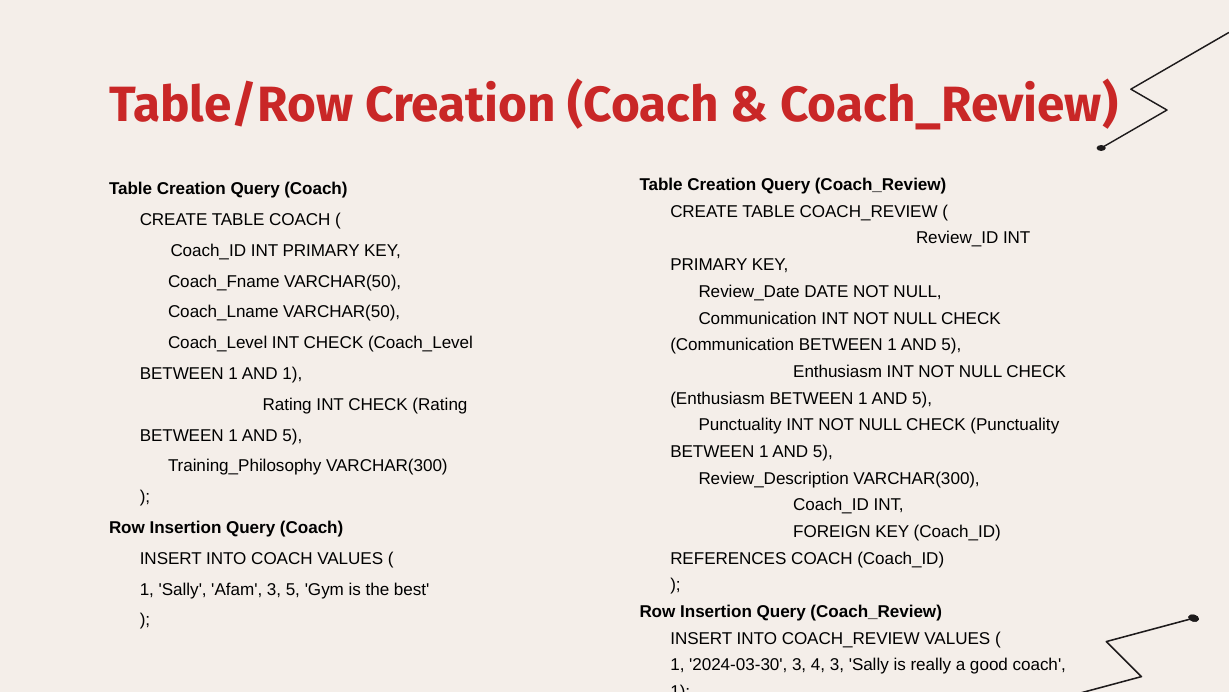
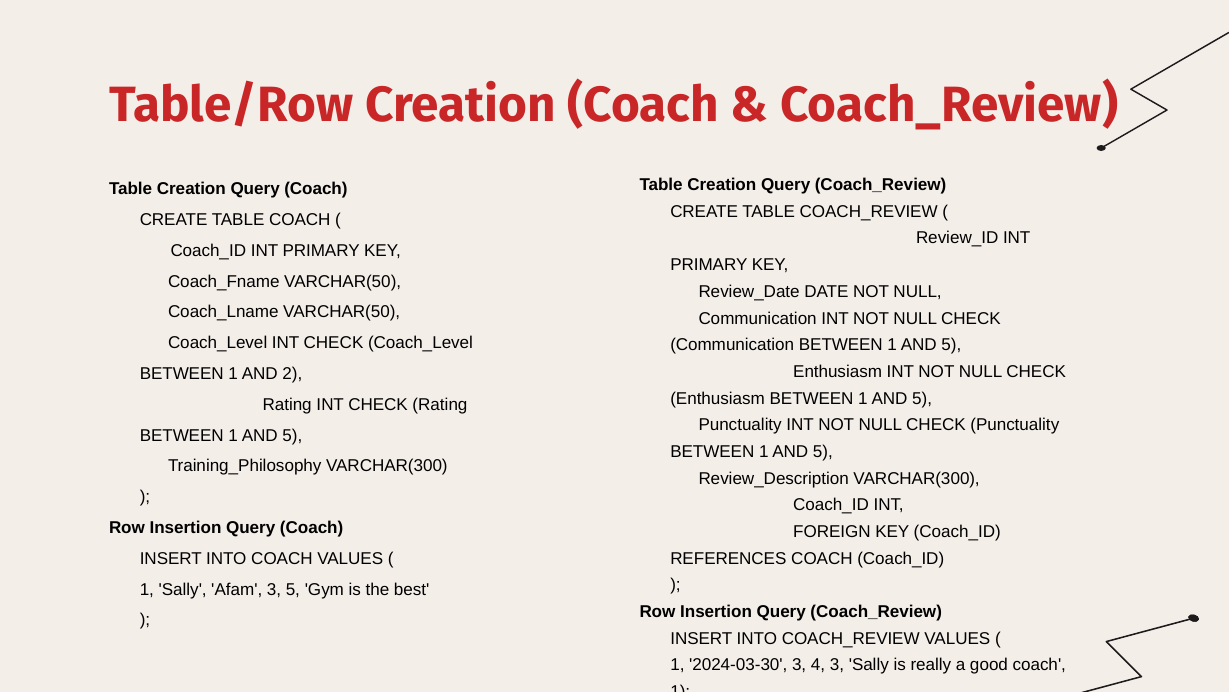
AND 1: 1 -> 2
